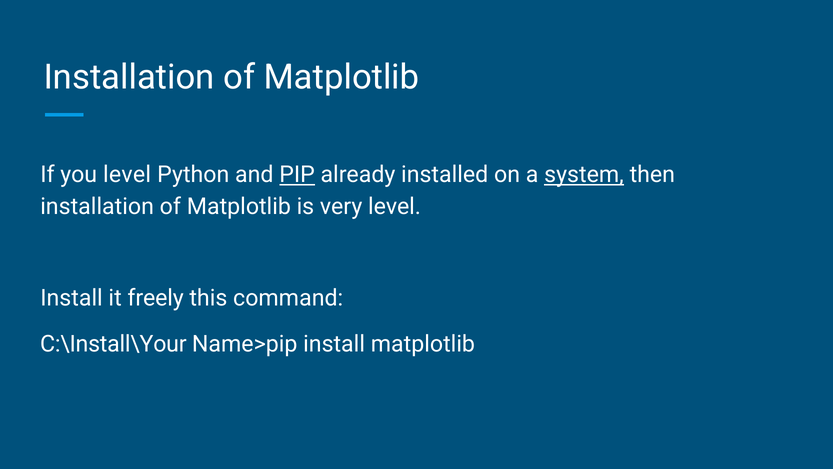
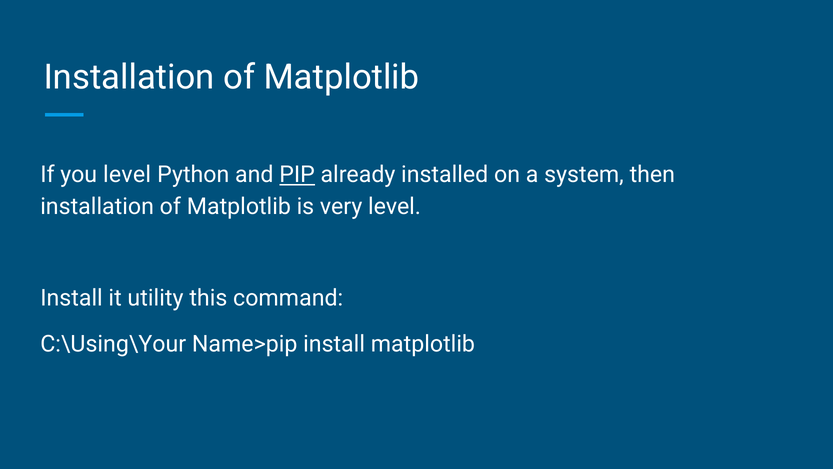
system underline: present -> none
freely: freely -> utility
C:\Install\Your: C:\Install\Your -> C:\Using\Your
